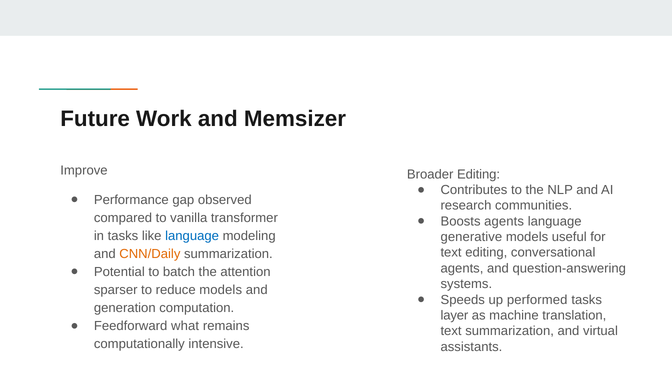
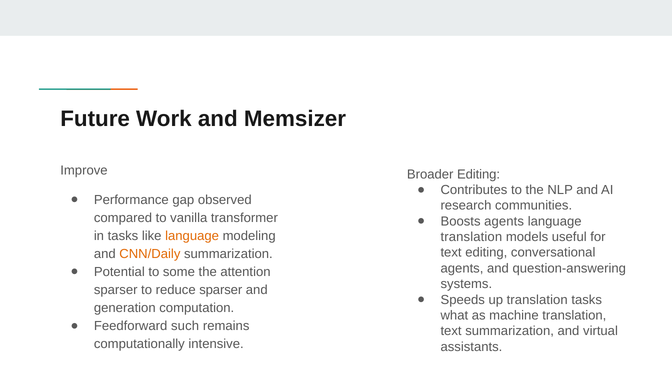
language at (192, 236) colour: blue -> orange
generative at (471, 237): generative -> translation
batch: batch -> some
reduce models: models -> sparser
up performed: performed -> translation
layer: layer -> what
what: what -> such
